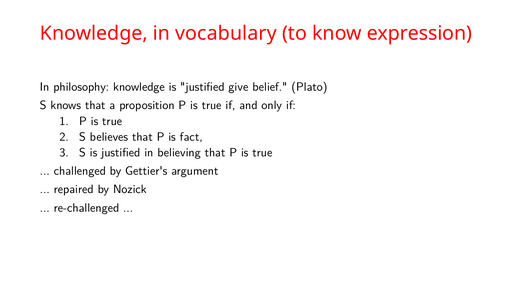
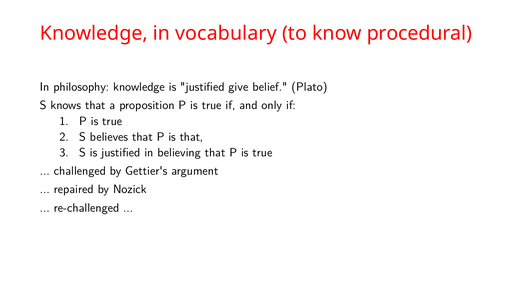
expression: expression -> procedural
is fact: fact -> that
